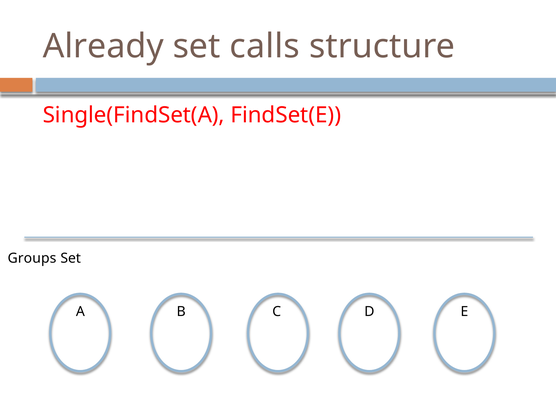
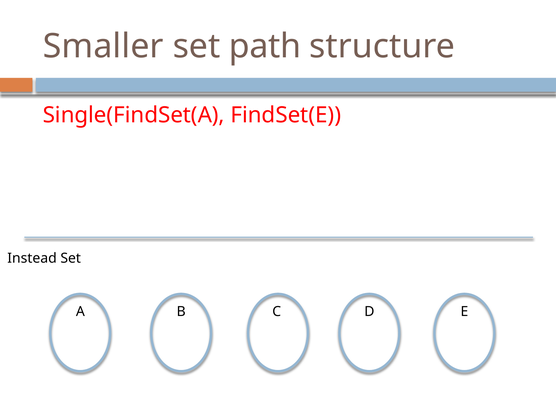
Already: Already -> Smaller
calls: calls -> path
Groups: Groups -> Instead
